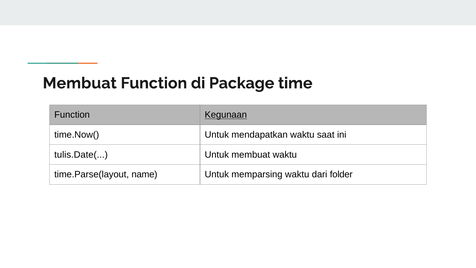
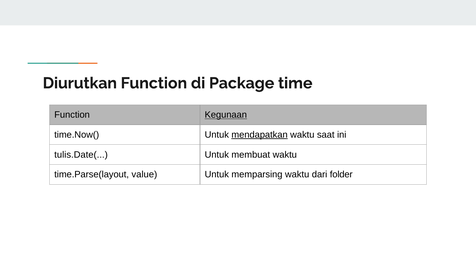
Membuat at (80, 83): Membuat -> Diurutkan
mendapatkan underline: none -> present
name: name -> value
